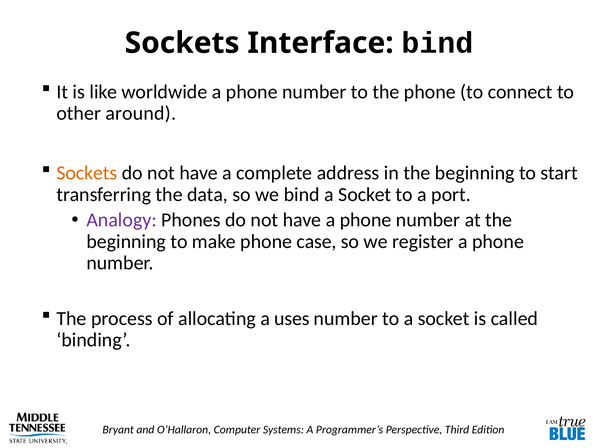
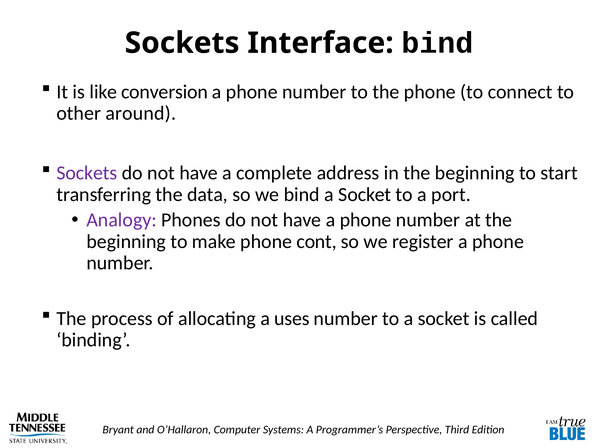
worldwide: worldwide -> conversion
Sockets at (87, 173) colour: orange -> purple
case: case -> cont
